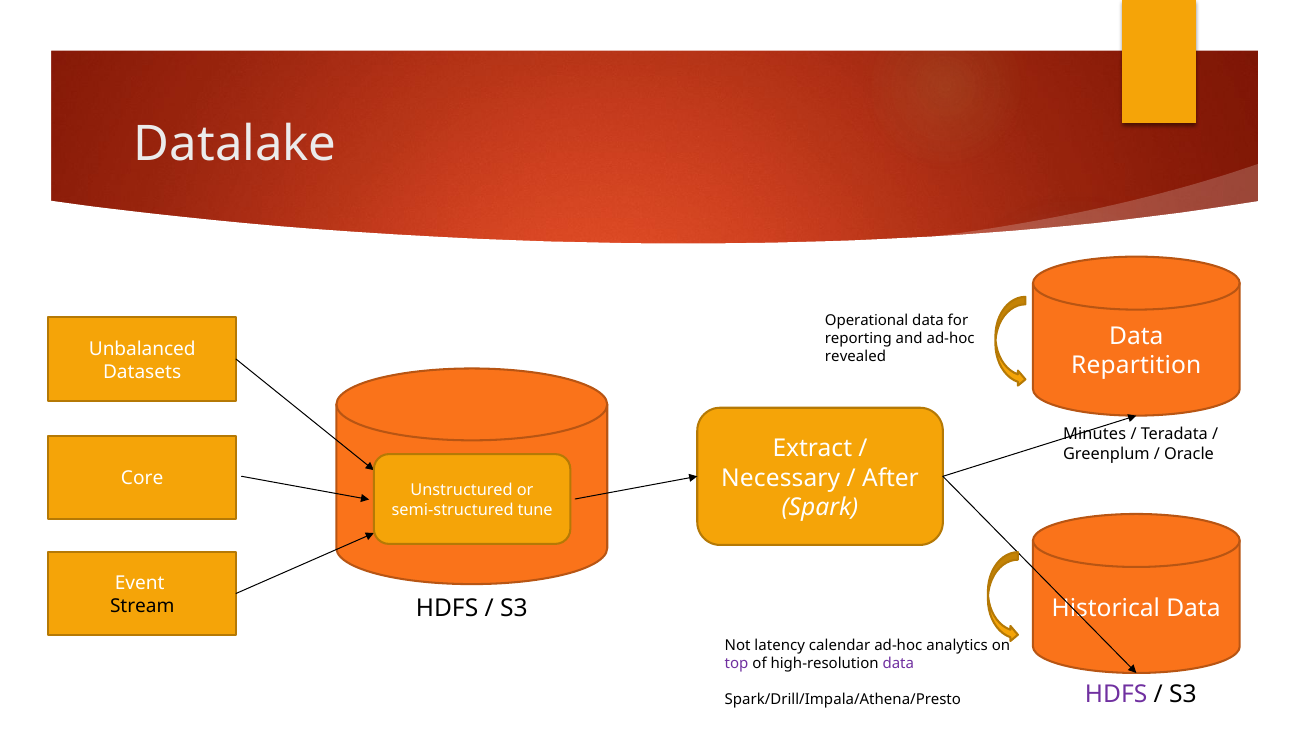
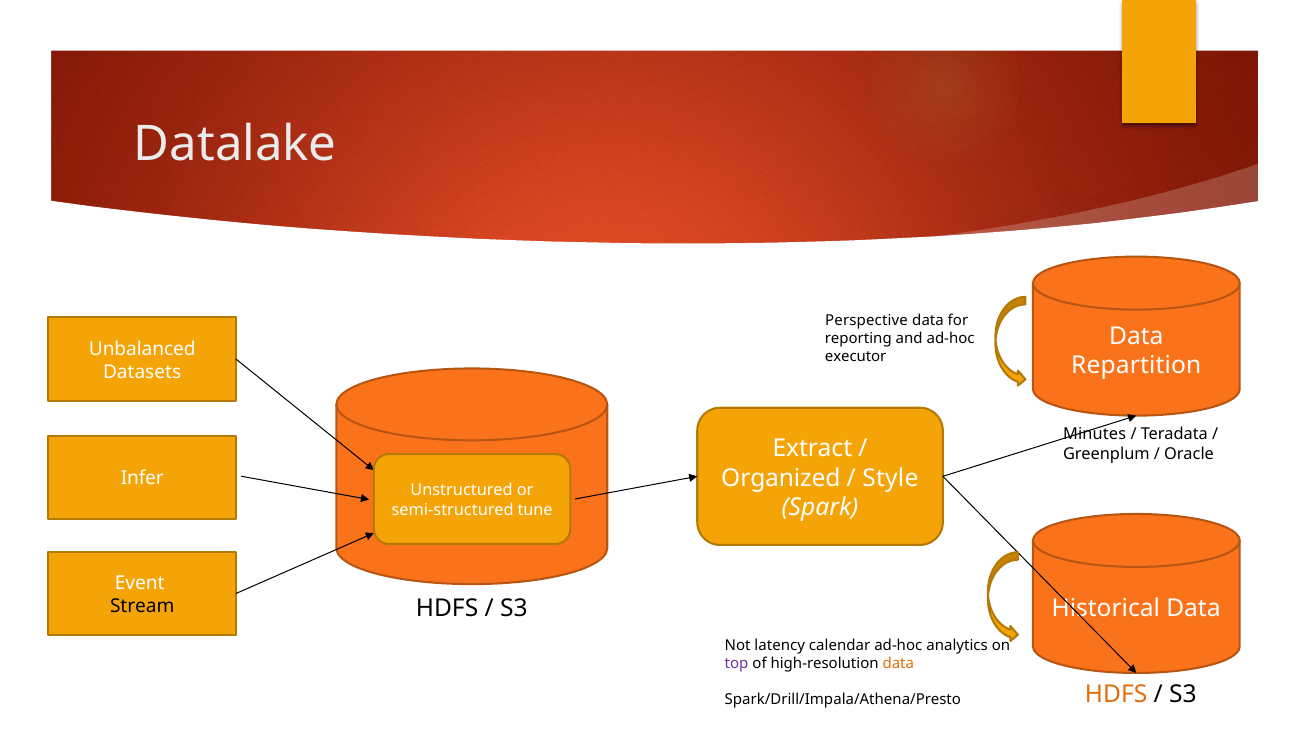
Operational: Operational -> Perspective
revealed: revealed -> executor
Necessary: Necessary -> Organized
After: After -> Style
Core: Core -> Infer
data at (898, 664) colour: purple -> orange
HDFS at (1116, 694) colour: purple -> orange
